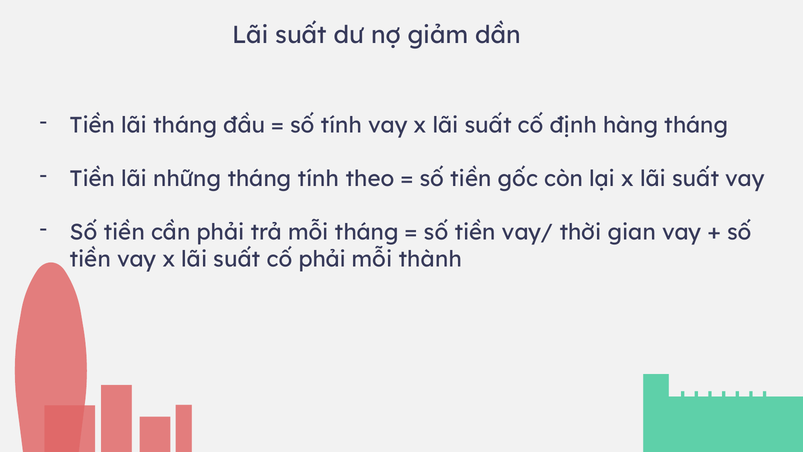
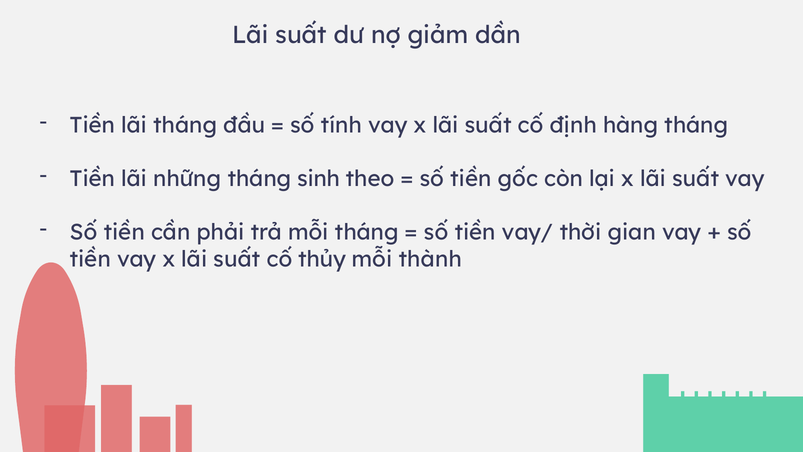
tháng tính: tính -> sinh
cố phải: phải -> thủy
